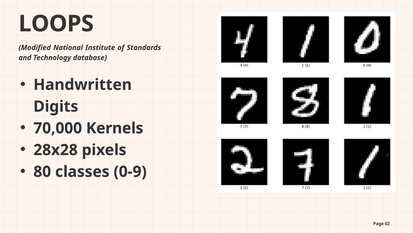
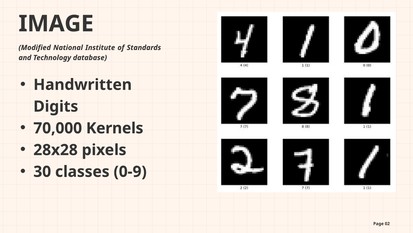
LOOPS: LOOPS -> IMAGE
80: 80 -> 30
